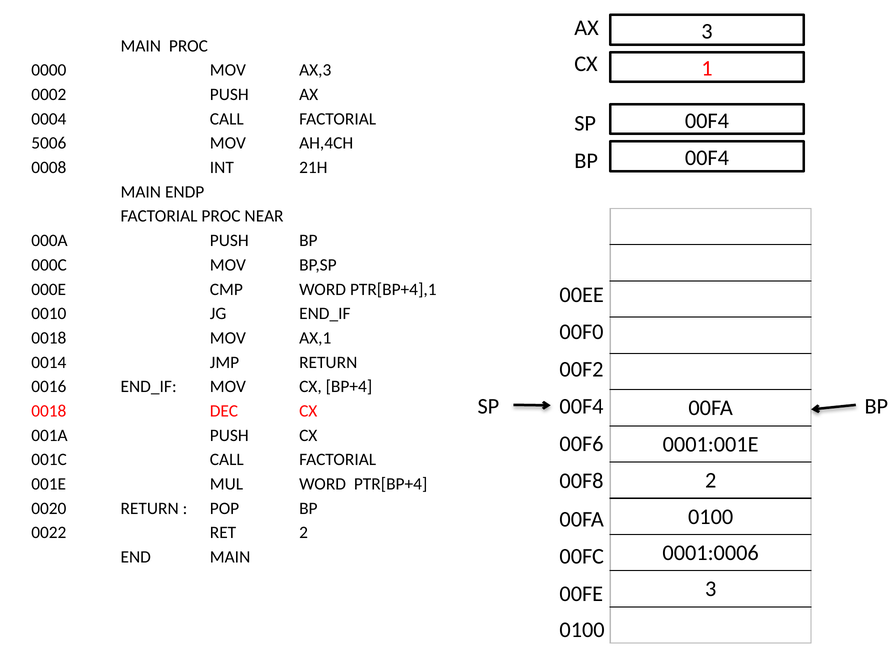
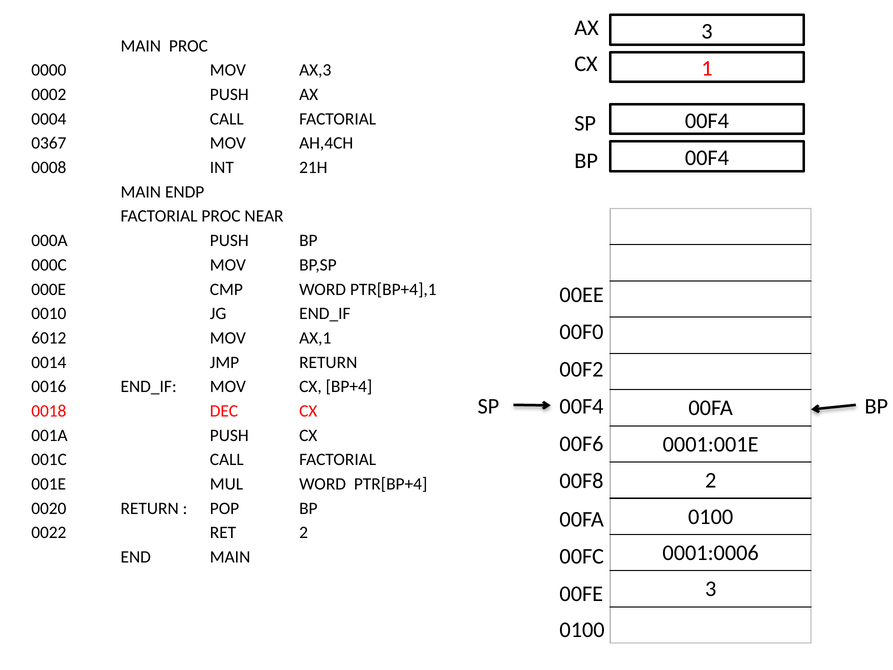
5006: 5006 -> 0367
0018 at (49, 338): 0018 -> 6012
